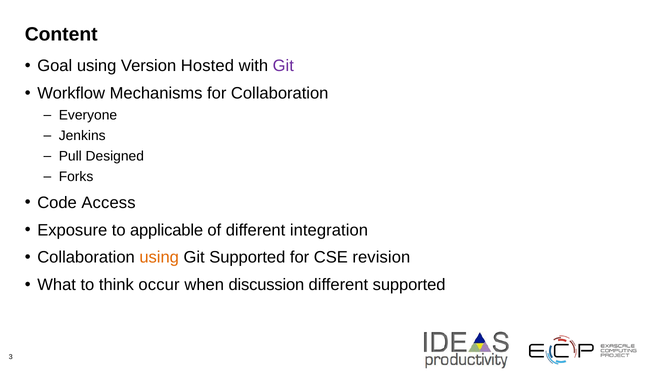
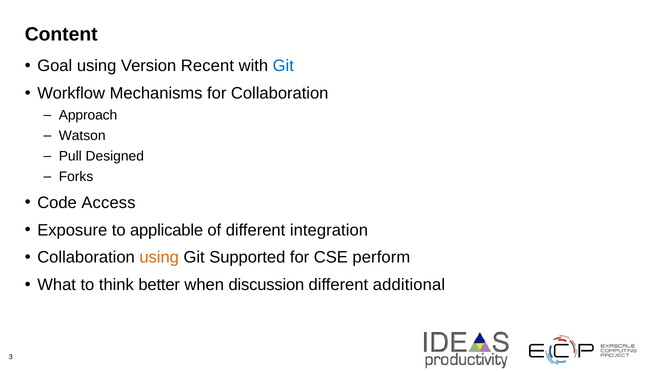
Hosted: Hosted -> Recent
Git at (283, 66) colour: purple -> blue
Everyone: Everyone -> Approach
Jenkins: Jenkins -> Watson
revision: revision -> perform
occur: occur -> better
different supported: supported -> additional
